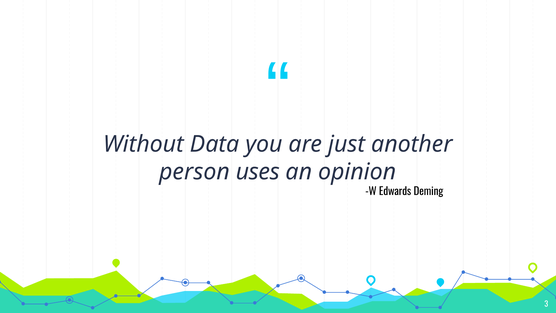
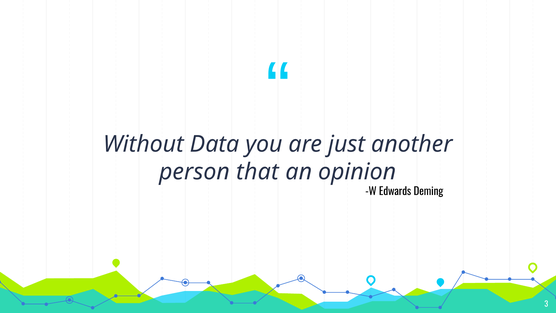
uses: uses -> that
